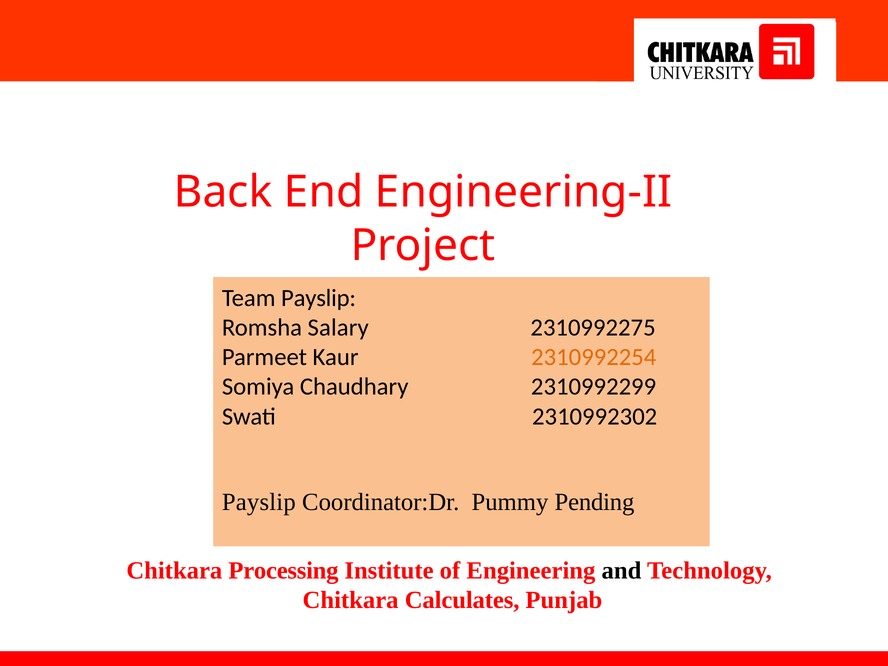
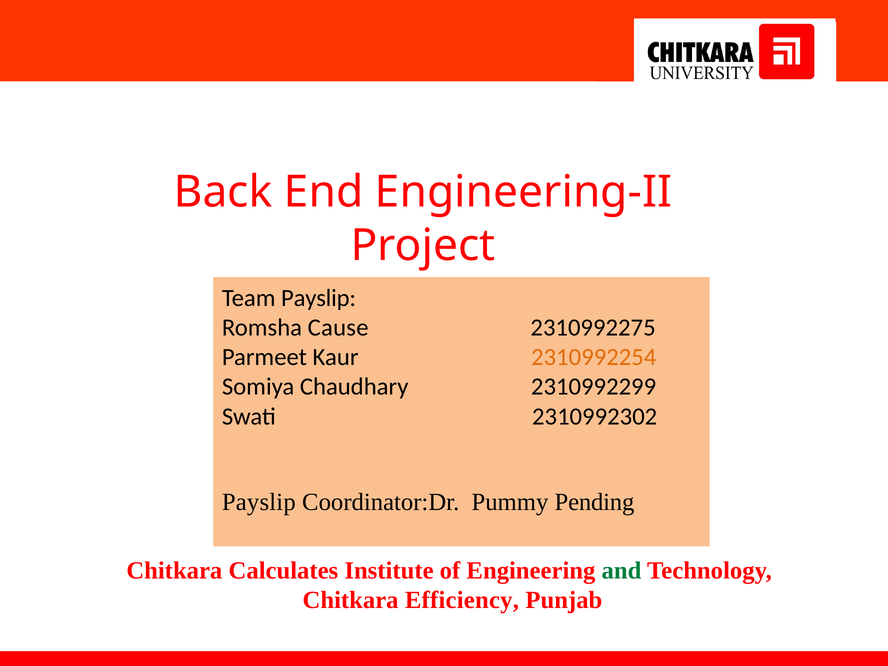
Salary: Salary -> Cause
Processing: Processing -> Calculates
and colour: black -> green
Calculates: Calculates -> Efficiency
